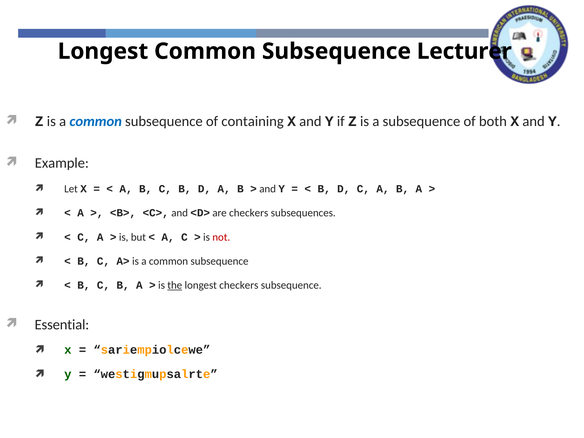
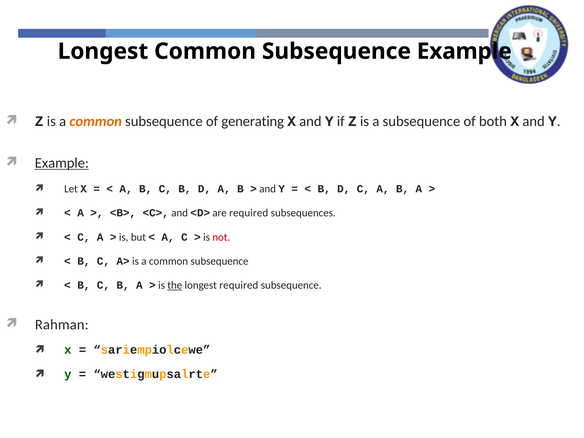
Subsequence Lecturer: Lecturer -> Example
common at (96, 121) colour: blue -> orange
containing: containing -> generating
Example at (62, 163) underline: none -> present
are checkers: checkers -> required
longest checkers: checkers -> required
Essential: Essential -> Rahman
